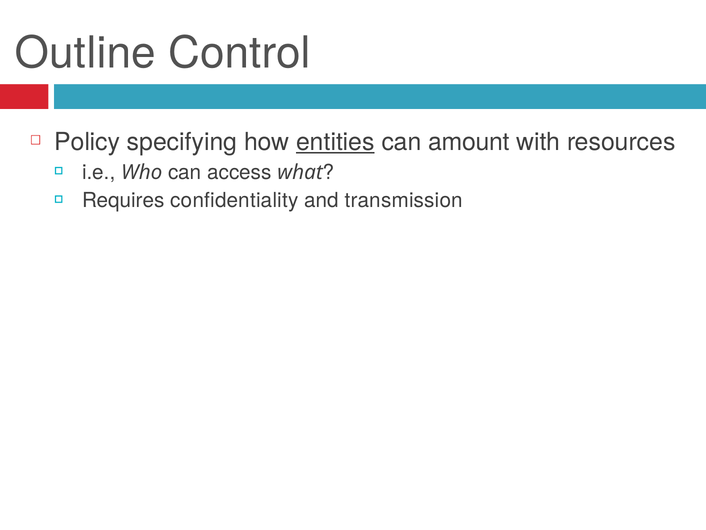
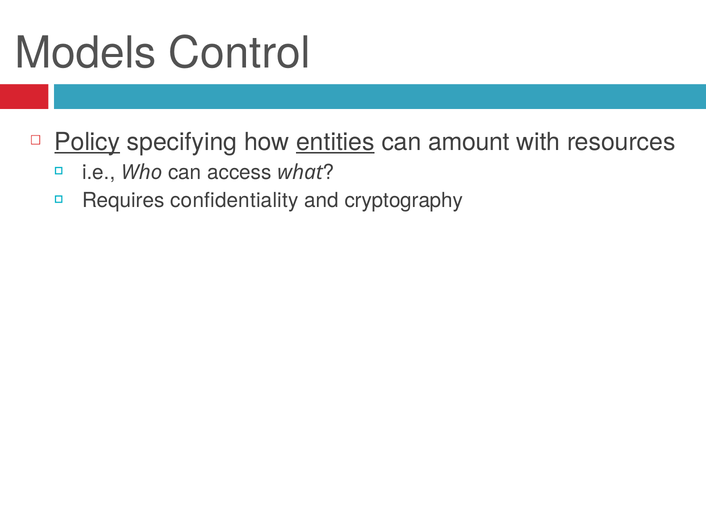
Outline: Outline -> Models
Policy underline: none -> present
transmission: transmission -> cryptography
